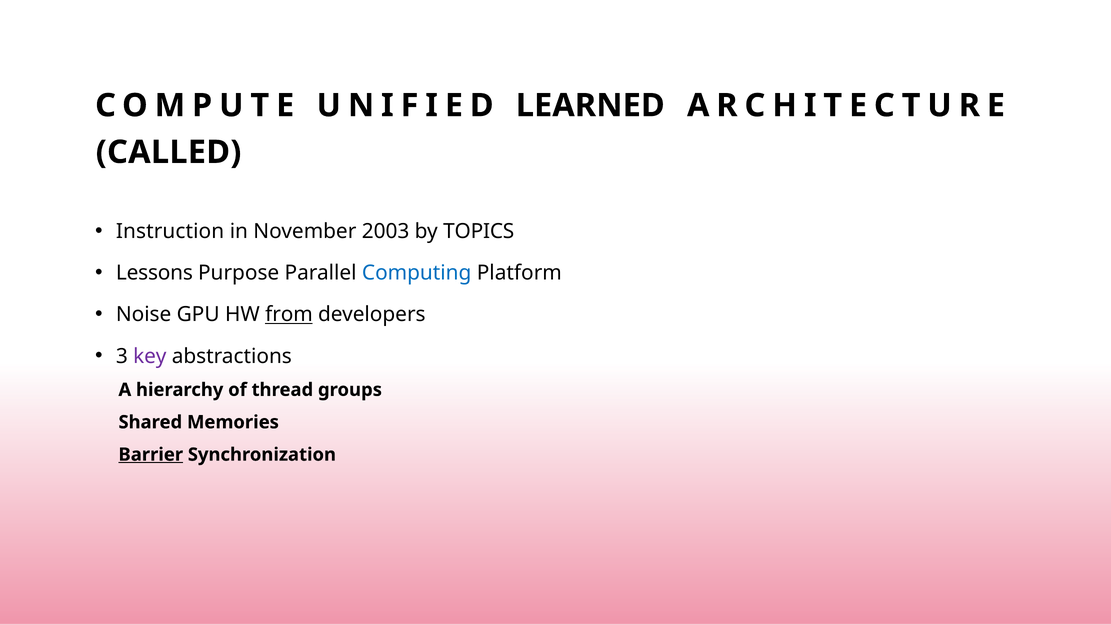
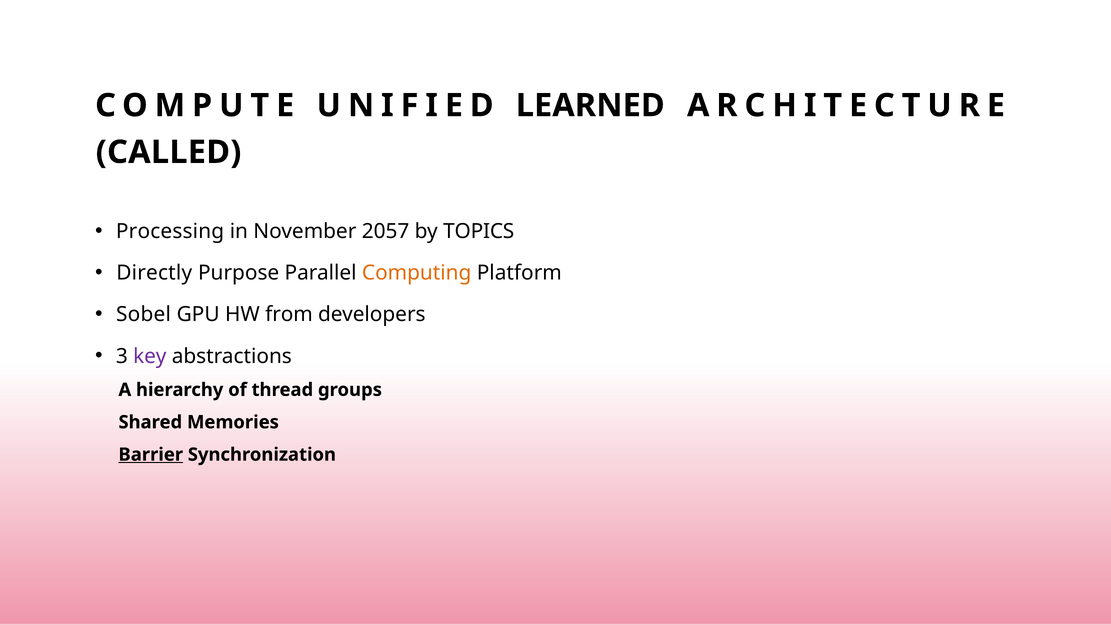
Instruction: Instruction -> Processing
2003: 2003 -> 2057
Lessons: Lessons -> Directly
Computing colour: blue -> orange
Noise: Noise -> Sobel
from underline: present -> none
